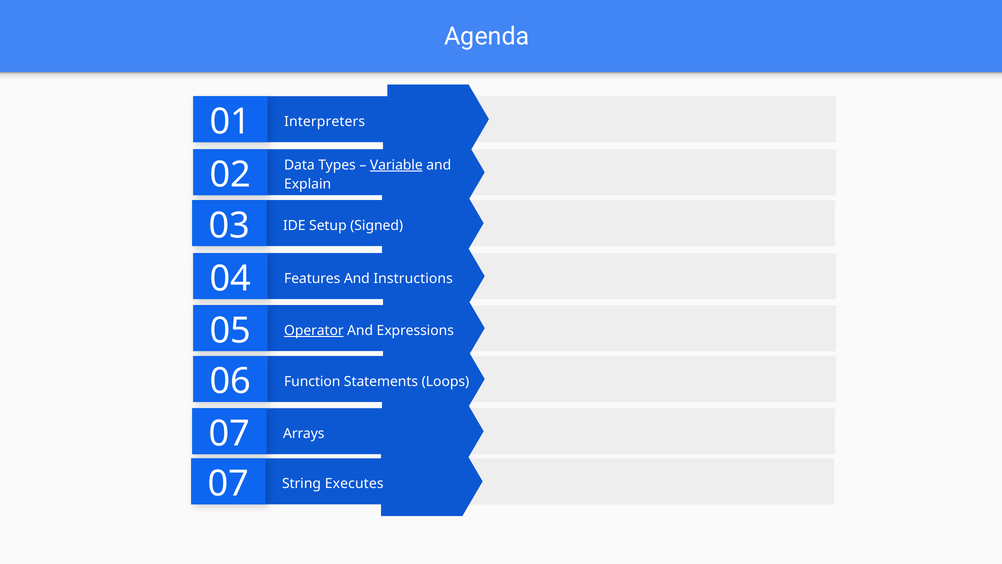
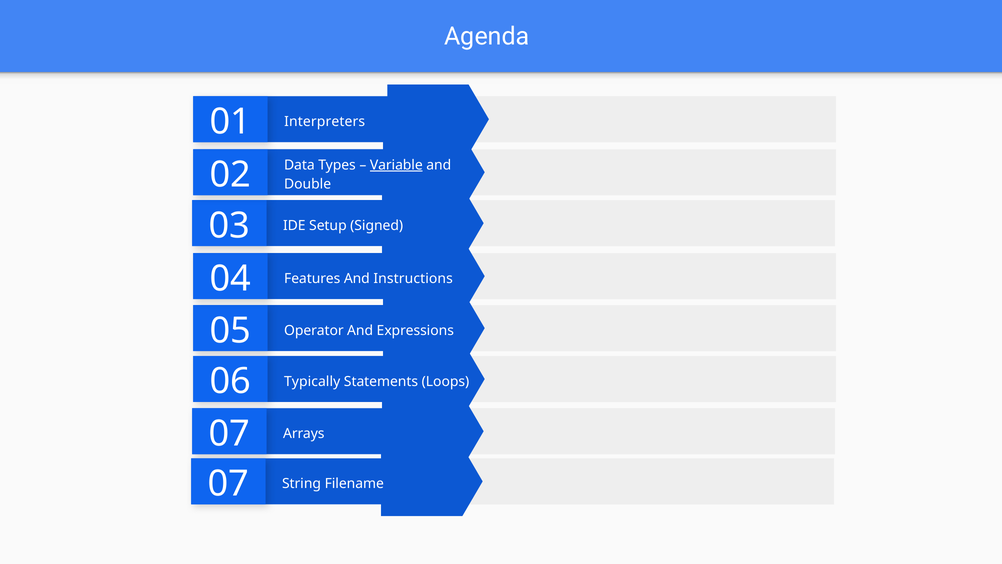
Explain: Explain -> Double
Operator underline: present -> none
Function: Function -> Typically
Executes: Executes -> Filename
